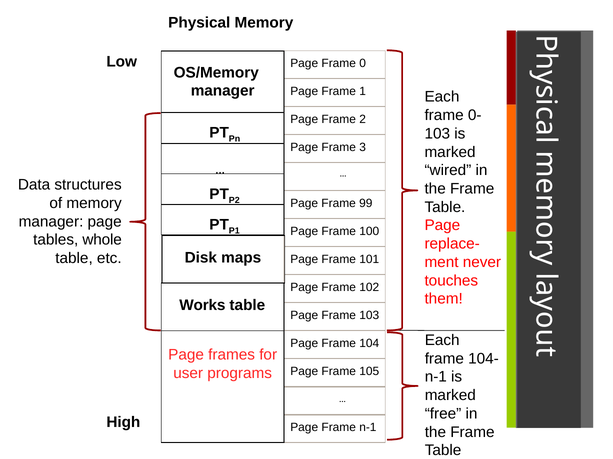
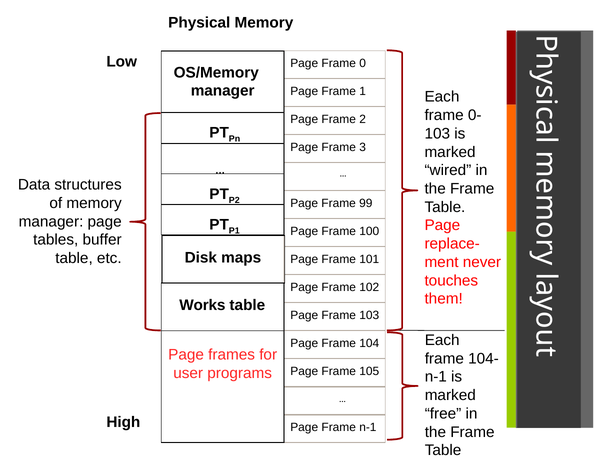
whole: whole -> buffer
